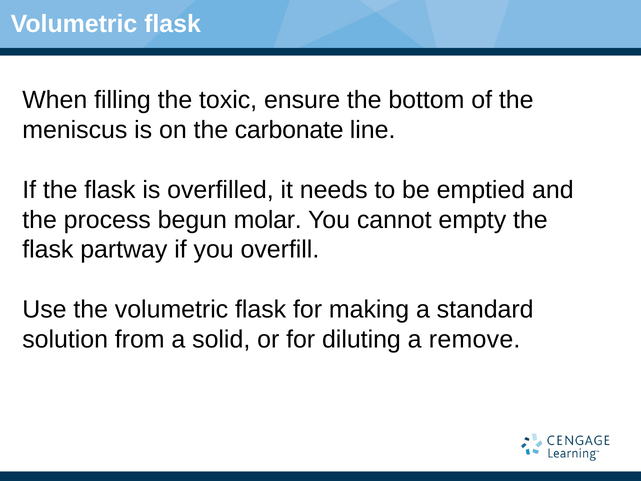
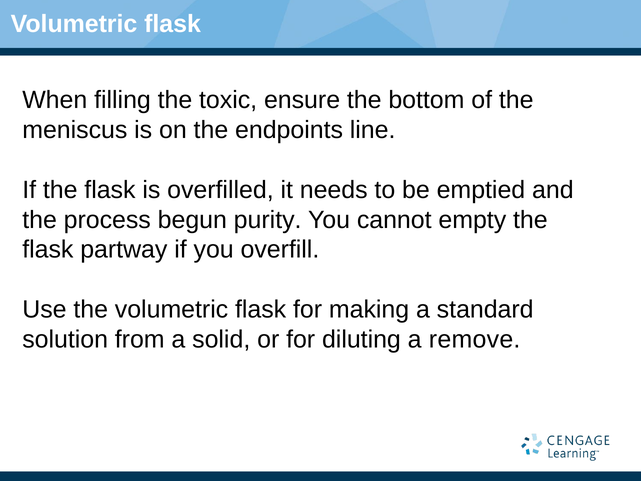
carbonate: carbonate -> endpoints
molar: molar -> purity
